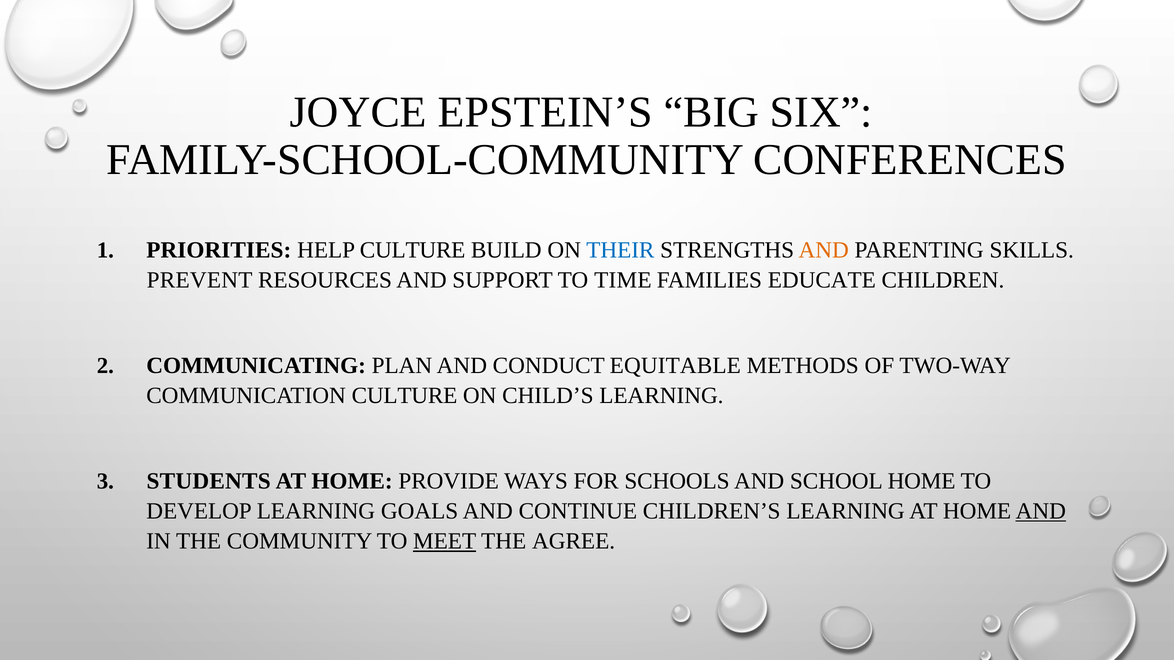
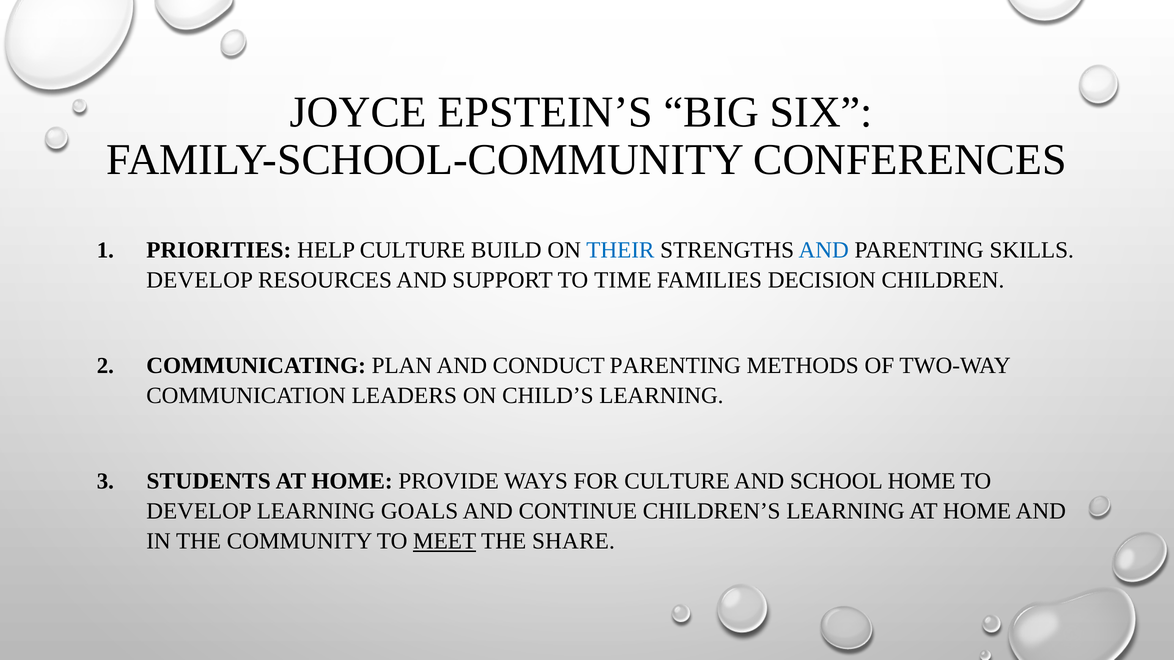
AND at (824, 250) colour: orange -> blue
PREVENT at (200, 280): PREVENT -> DEVELOP
EDUCATE: EDUCATE -> DECISION
CONDUCT EQUITABLE: EQUITABLE -> PARENTING
COMMUNICATION CULTURE: CULTURE -> LEADERS
FOR SCHOOLS: SCHOOLS -> CULTURE
AND at (1041, 511) underline: present -> none
AGREE: AGREE -> SHARE
